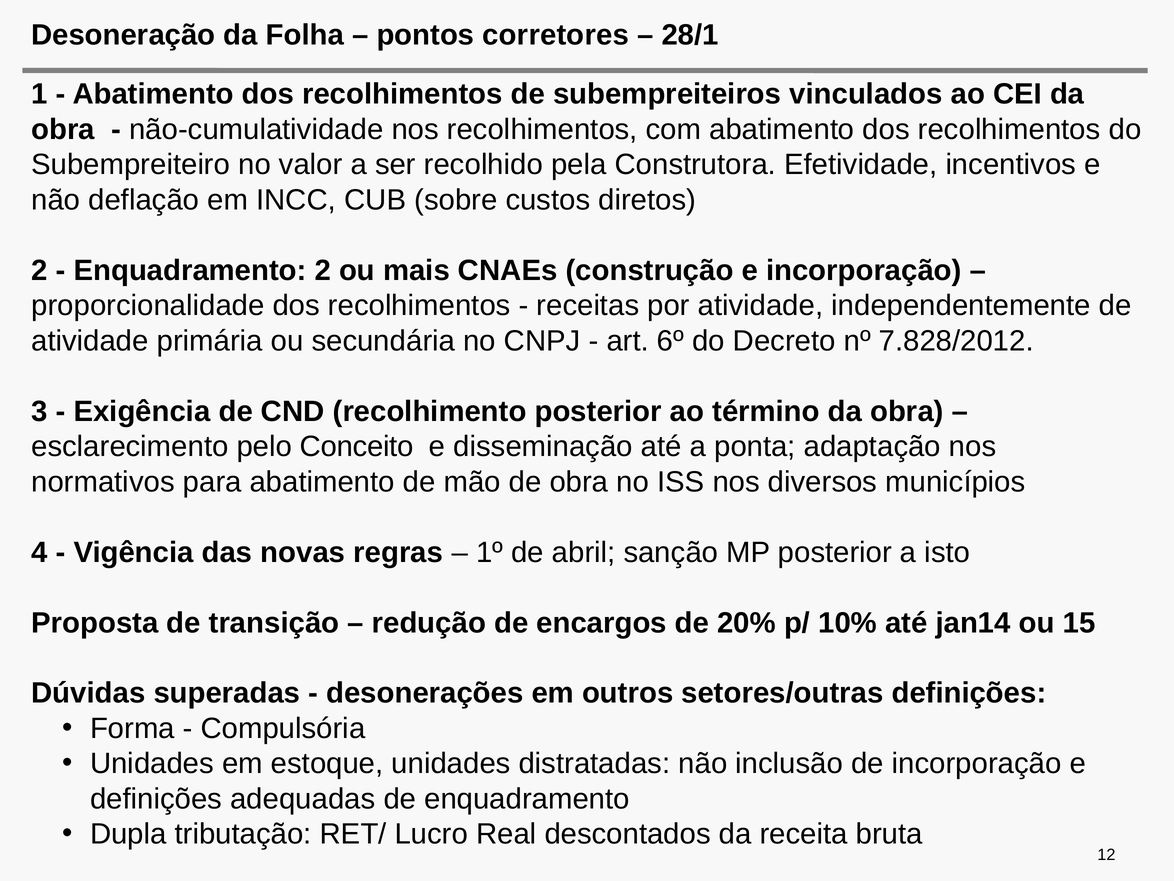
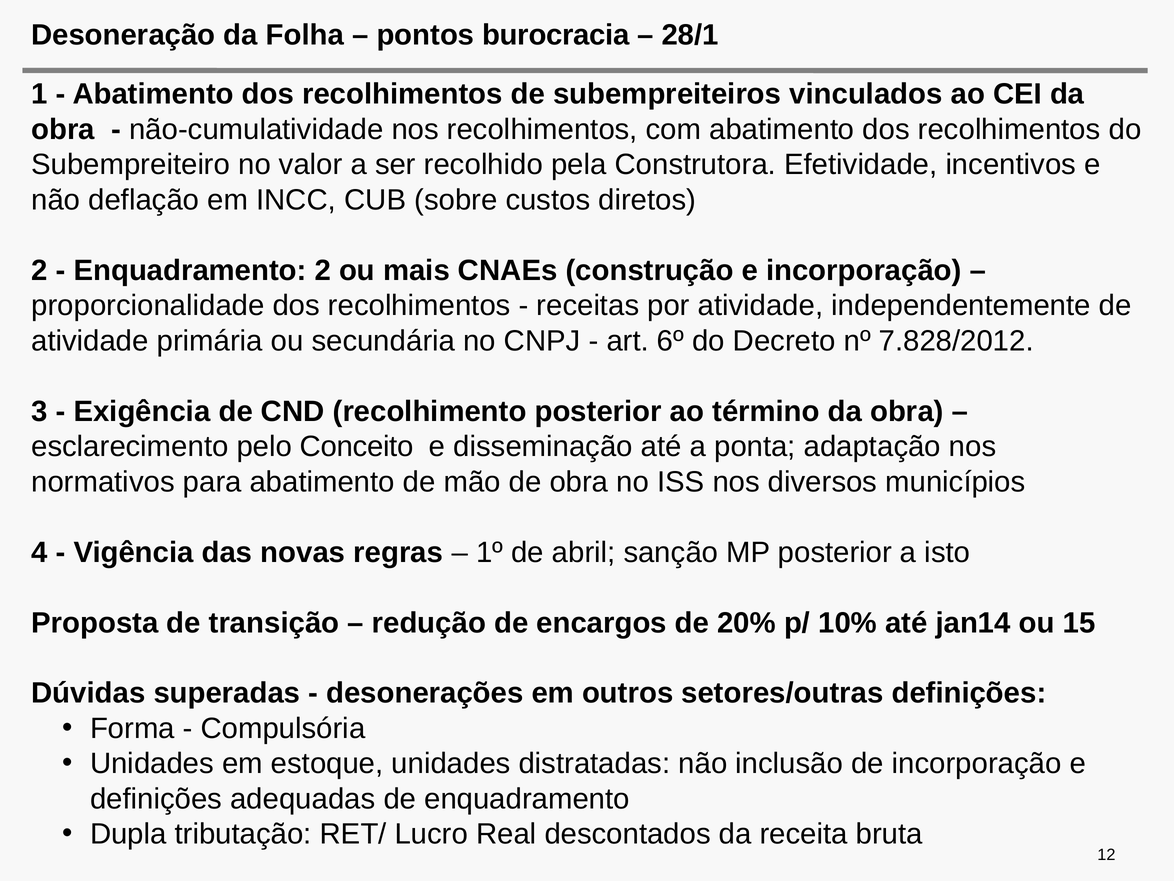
corretores: corretores -> burocracia
